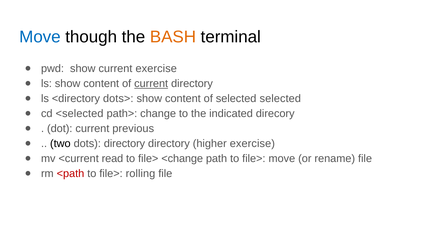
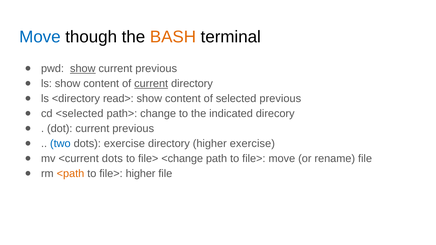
show at (83, 69) underline: none -> present
exercise at (156, 69): exercise -> previous
dots>: dots> -> read>
selected selected: selected -> previous
two colour: black -> blue
dots directory: directory -> exercise
<current read: read -> dots
<path colour: red -> orange
file> rolling: rolling -> higher
